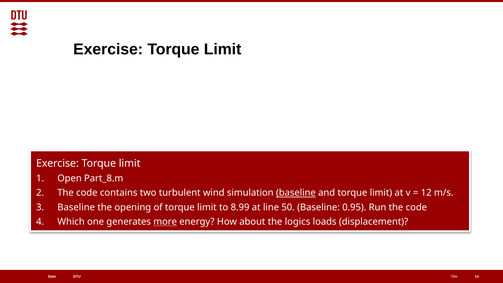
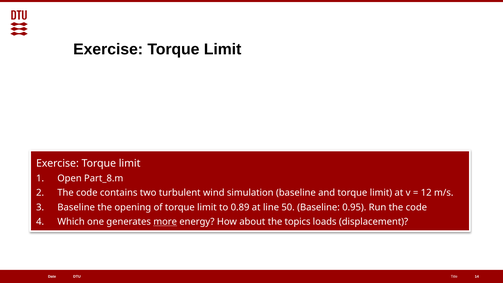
baseline at (296, 193) underline: present -> none
8.99: 8.99 -> 0.89
logics: logics -> topics
